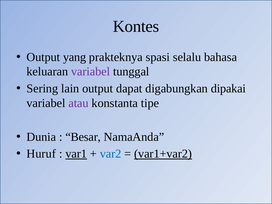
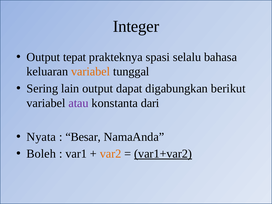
Kontes: Kontes -> Integer
yang: yang -> tepat
variabel at (91, 72) colour: purple -> orange
dipakai: dipakai -> berikut
tipe: tipe -> dari
Dunia: Dunia -> Nyata
Huruf: Huruf -> Boleh
var1 underline: present -> none
var2 colour: blue -> orange
